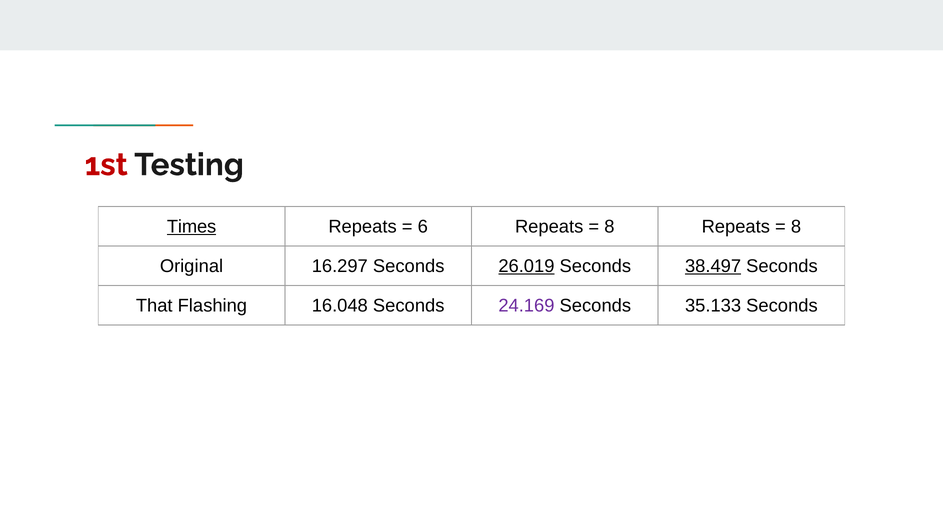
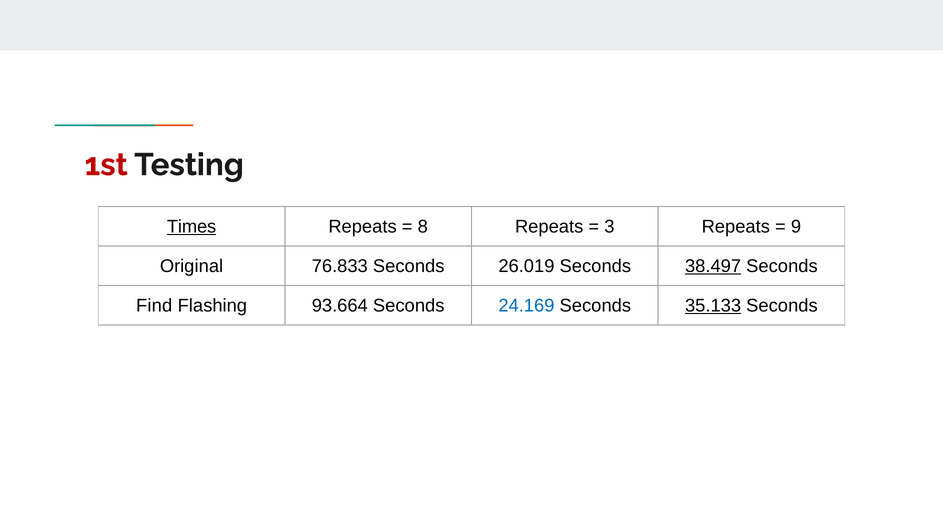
6: 6 -> 8
8 at (609, 226): 8 -> 3
8 at (796, 226): 8 -> 9
16.297: 16.297 -> 76.833
26.019 underline: present -> none
That: That -> Find
16.048: 16.048 -> 93.664
24.169 colour: purple -> blue
35.133 underline: none -> present
